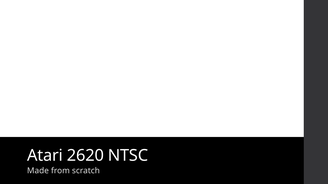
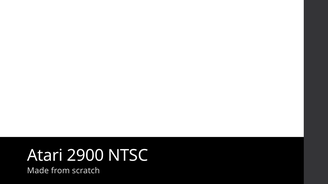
2620: 2620 -> 2900
